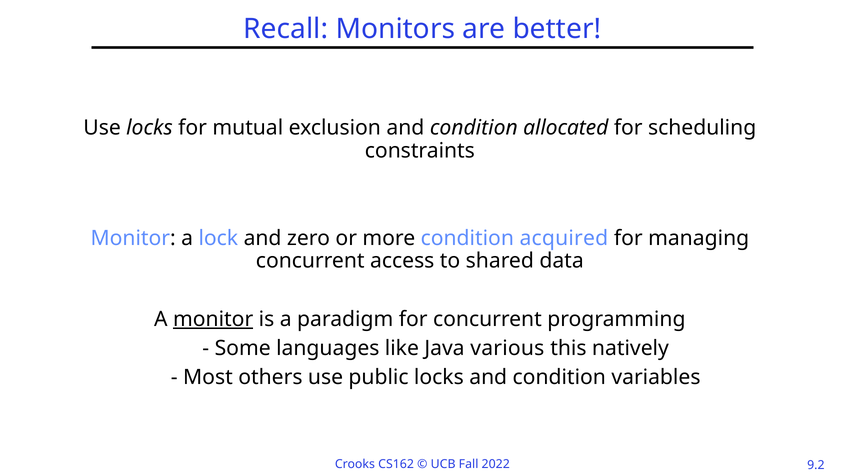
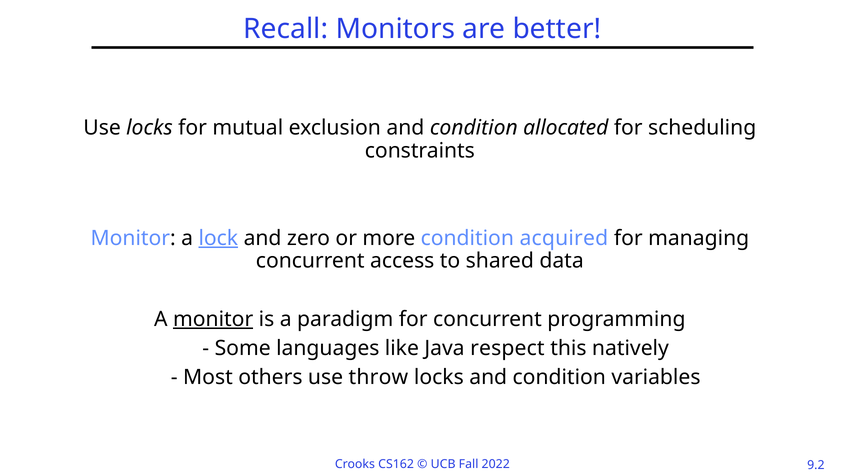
lock underline: none -> present
various: various -> respect
public: public -> throw
